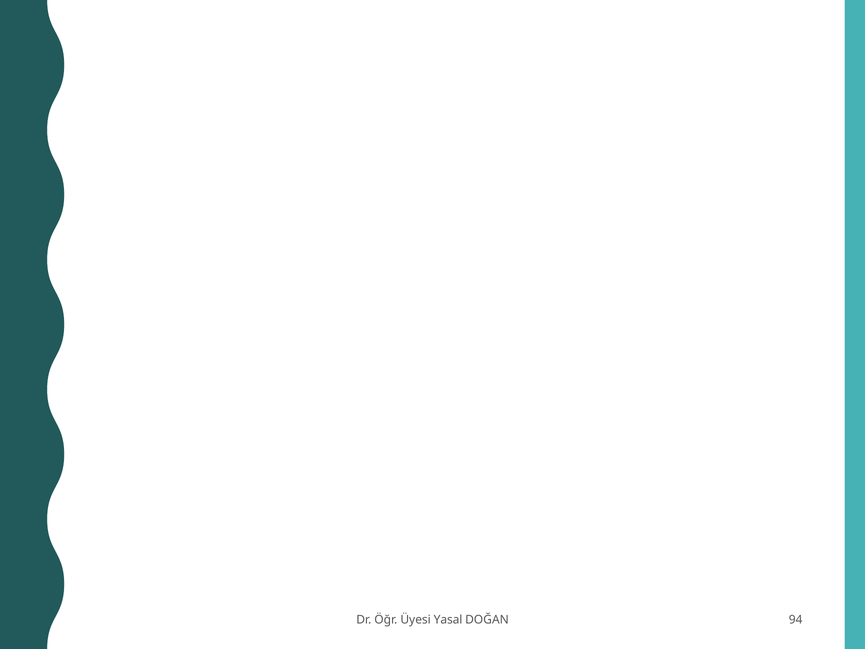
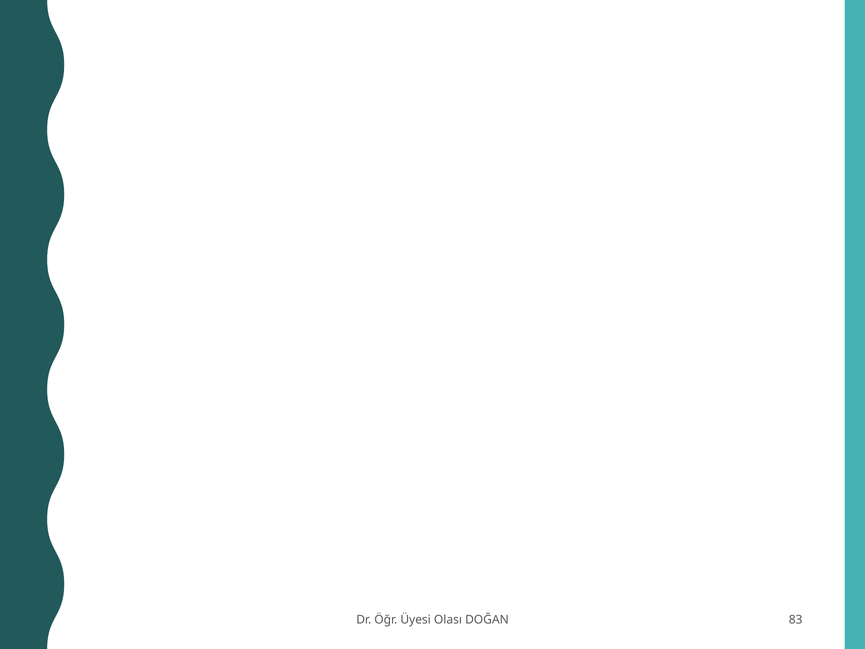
Yasal: Yasal -> Olası
94: 94 -> 83
